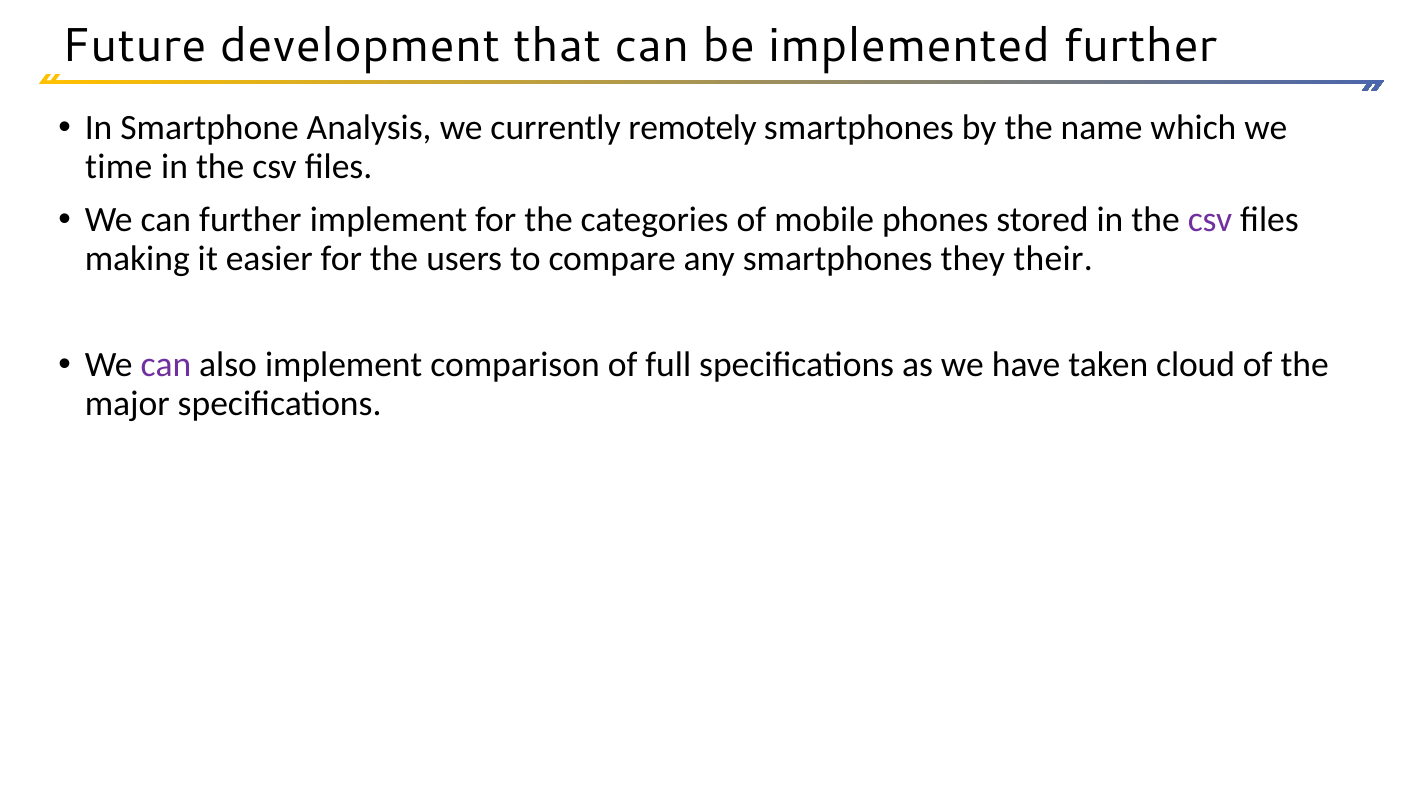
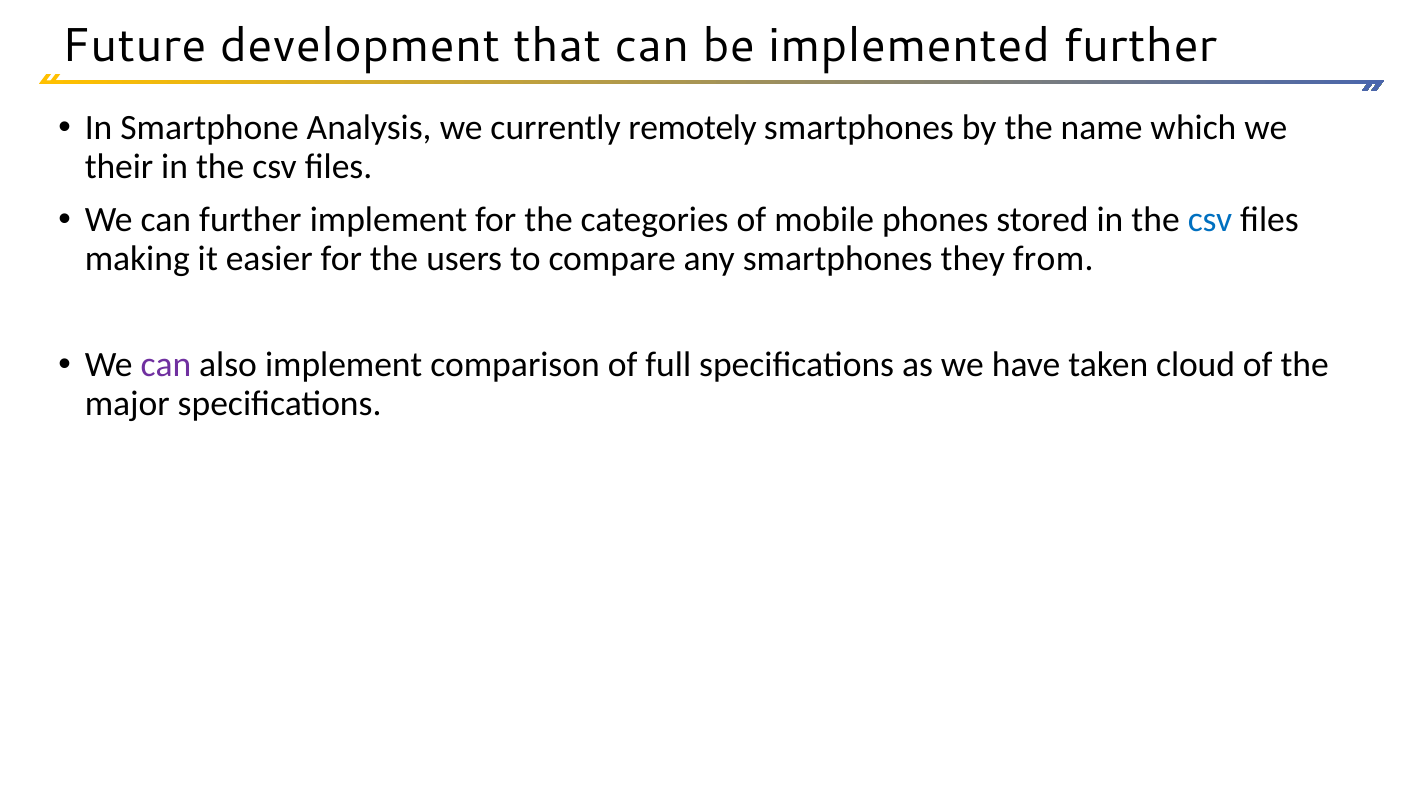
time: time -> their
csv at (1210, 220) colour: purple -> blue
their: their -> from
